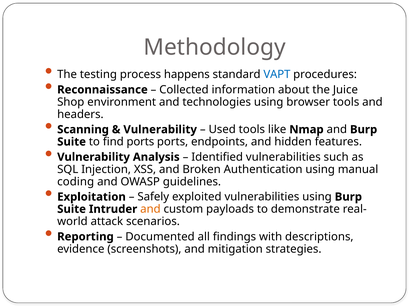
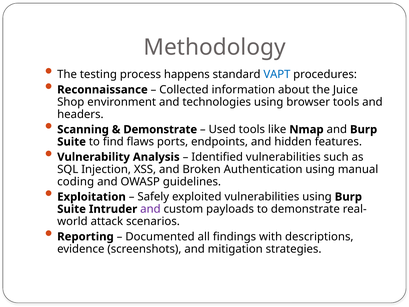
Vulnerability at (160, 129): Vulnerability -> Demonstrate
find ports: ports -> flaws
and at (150, 209) colour: orange -> purple
